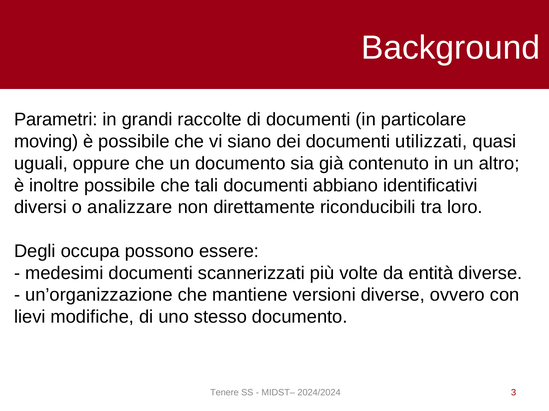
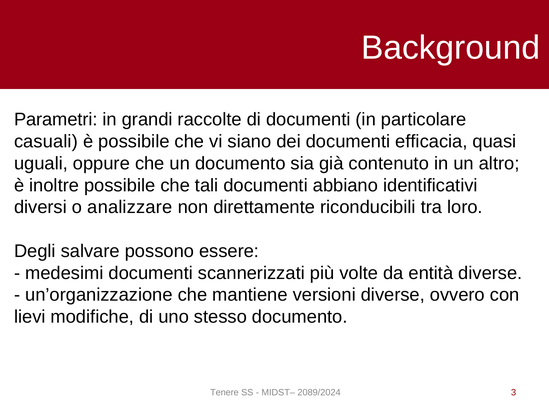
moving: moving -> casuali
utilizzati: utilizzati -> efficacia
occupa: occupa -> salvare
2024/2024: 2024/2024 -> 2089/2024
